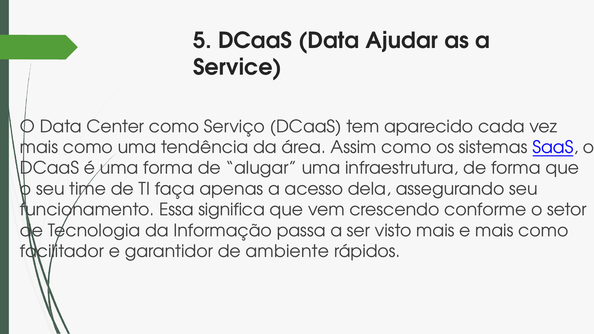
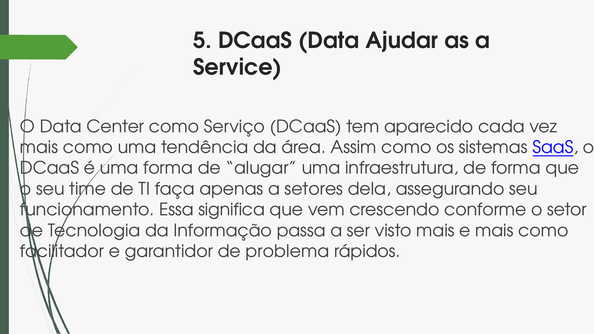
acesso: acesso -> setores
ambiente: ambiente -> problema
